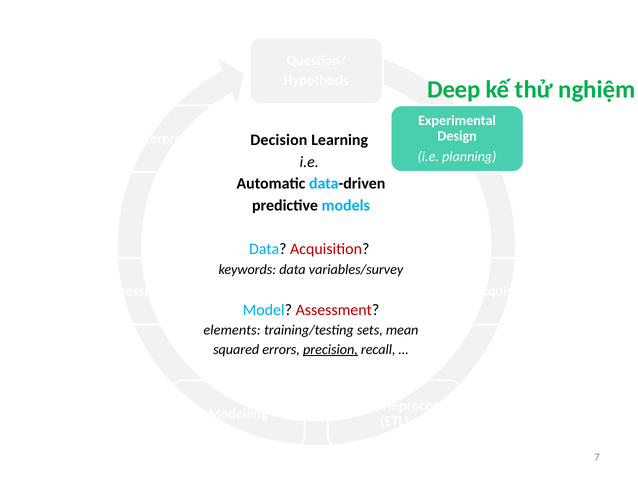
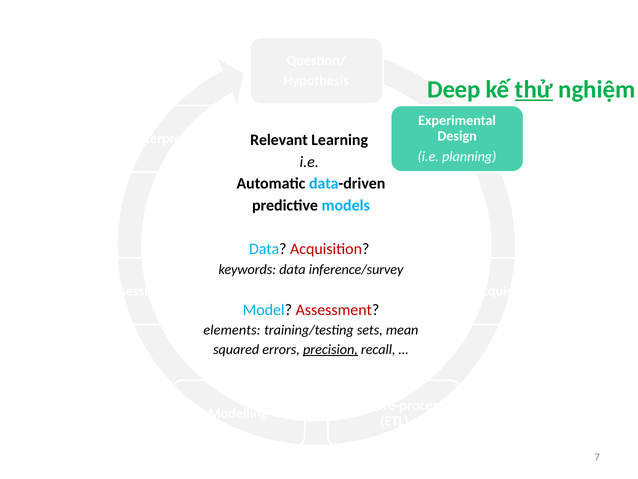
thử underline: none -> present
Decision: Decision -> Relevant
variables/survey: variables/survey -> inference/survey
